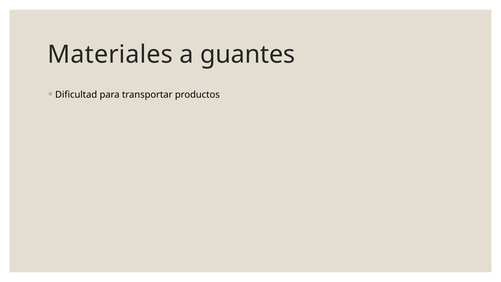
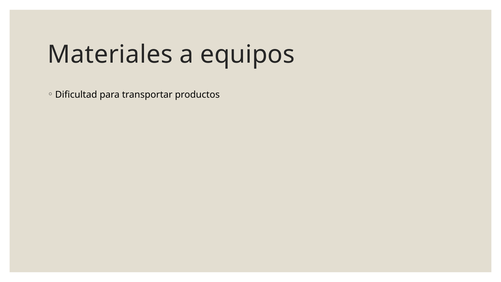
guantes: guantes -> equipos
